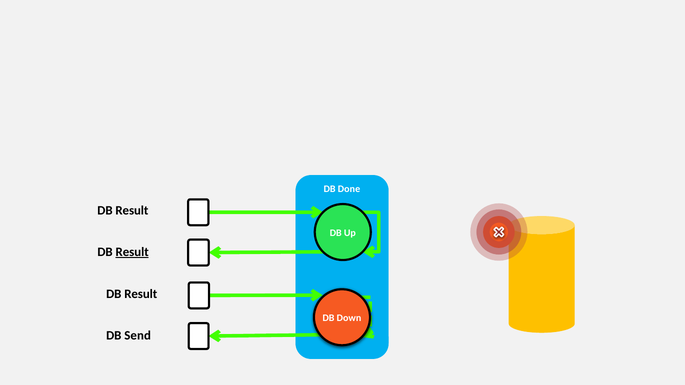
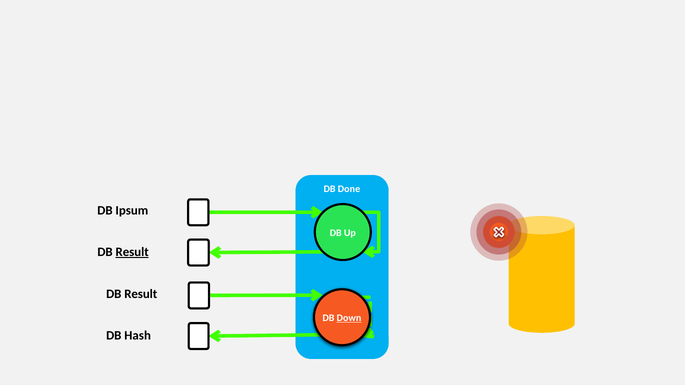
Result at (132, 211): Result -> Ipsum
Down underline: none -> present
Send: Send -> Hash
